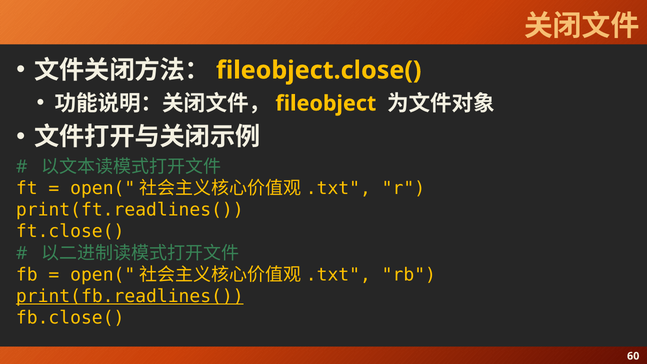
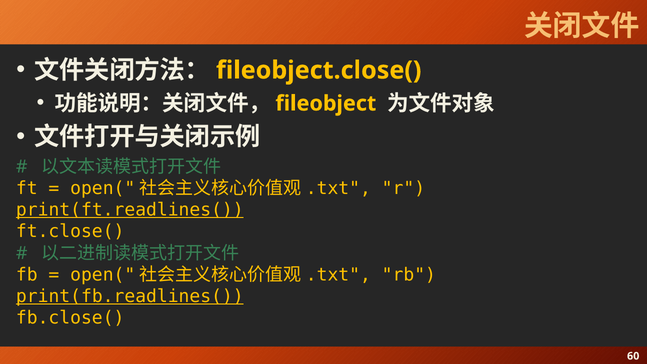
print(ft.readlines( underline: none -> present
